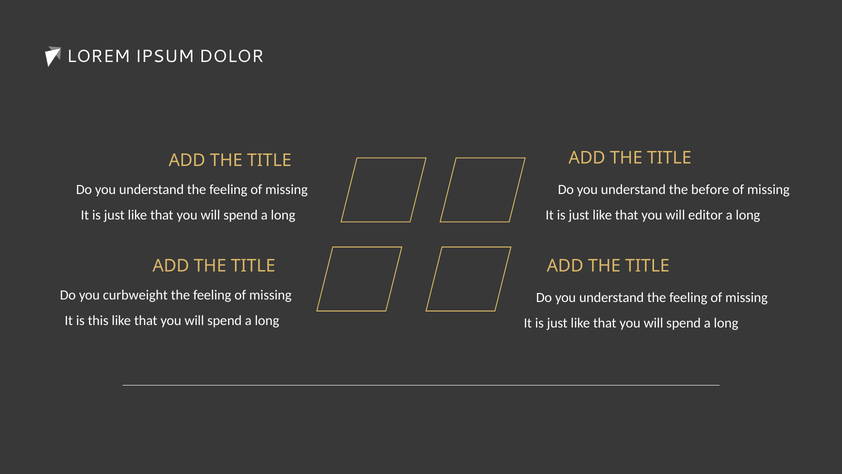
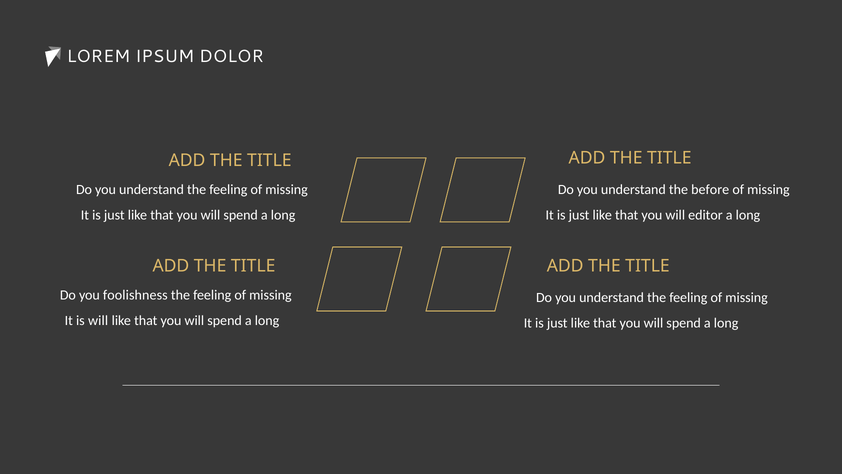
curbweight: curbweight -> foolishness
is this: this -> will
